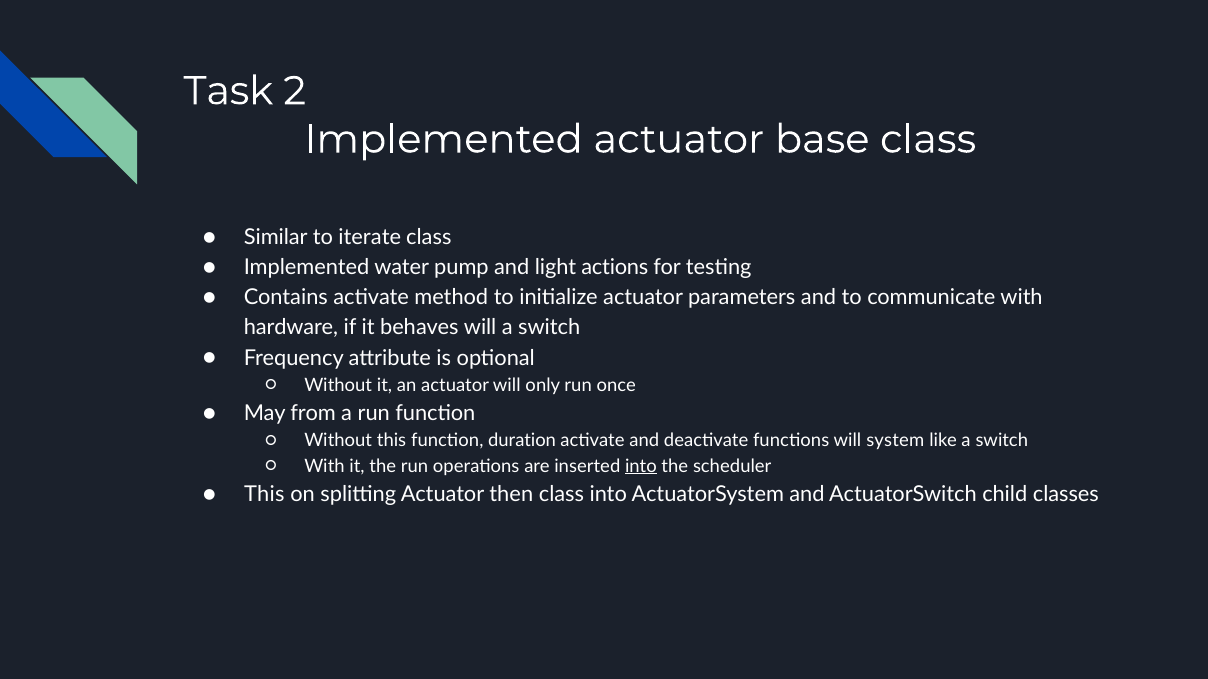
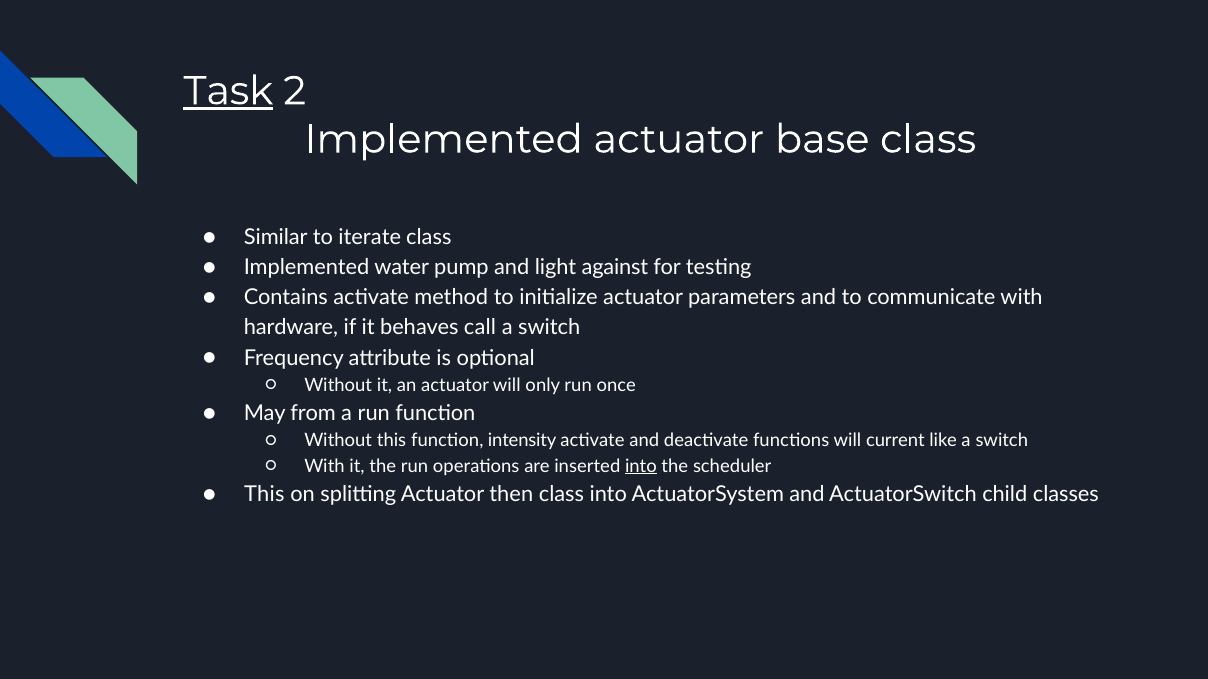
Task underline: none -> present
actions: actions -> against
behaves will: will -> call
duration: duration -> intensity
system: system -> current
